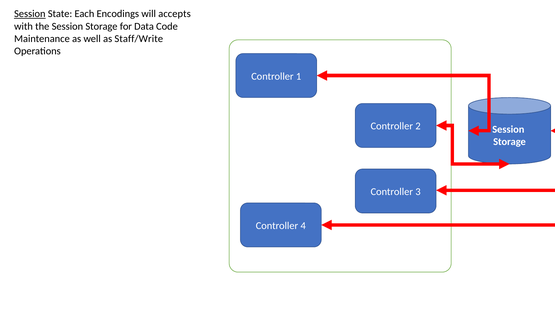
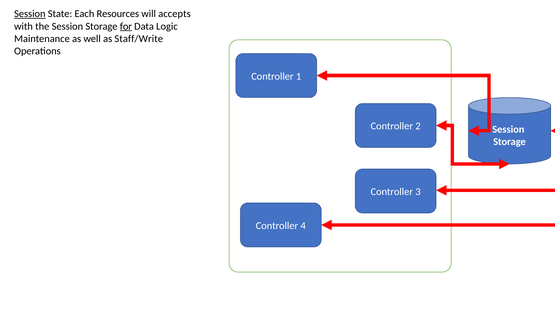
Encodings: Encodings -> Resources
for underline: none -> present
Code: Code -> Logic
